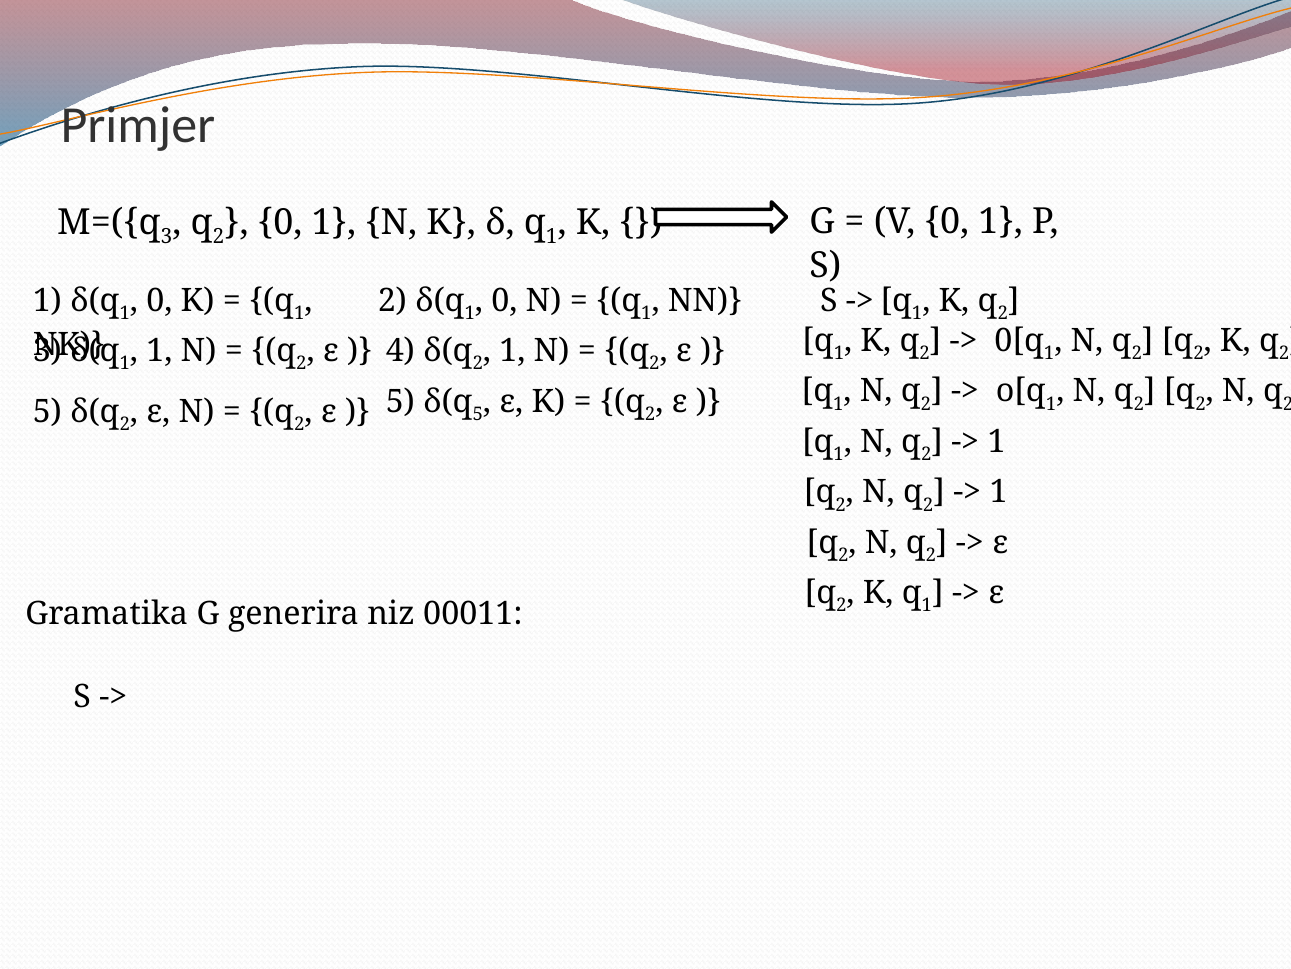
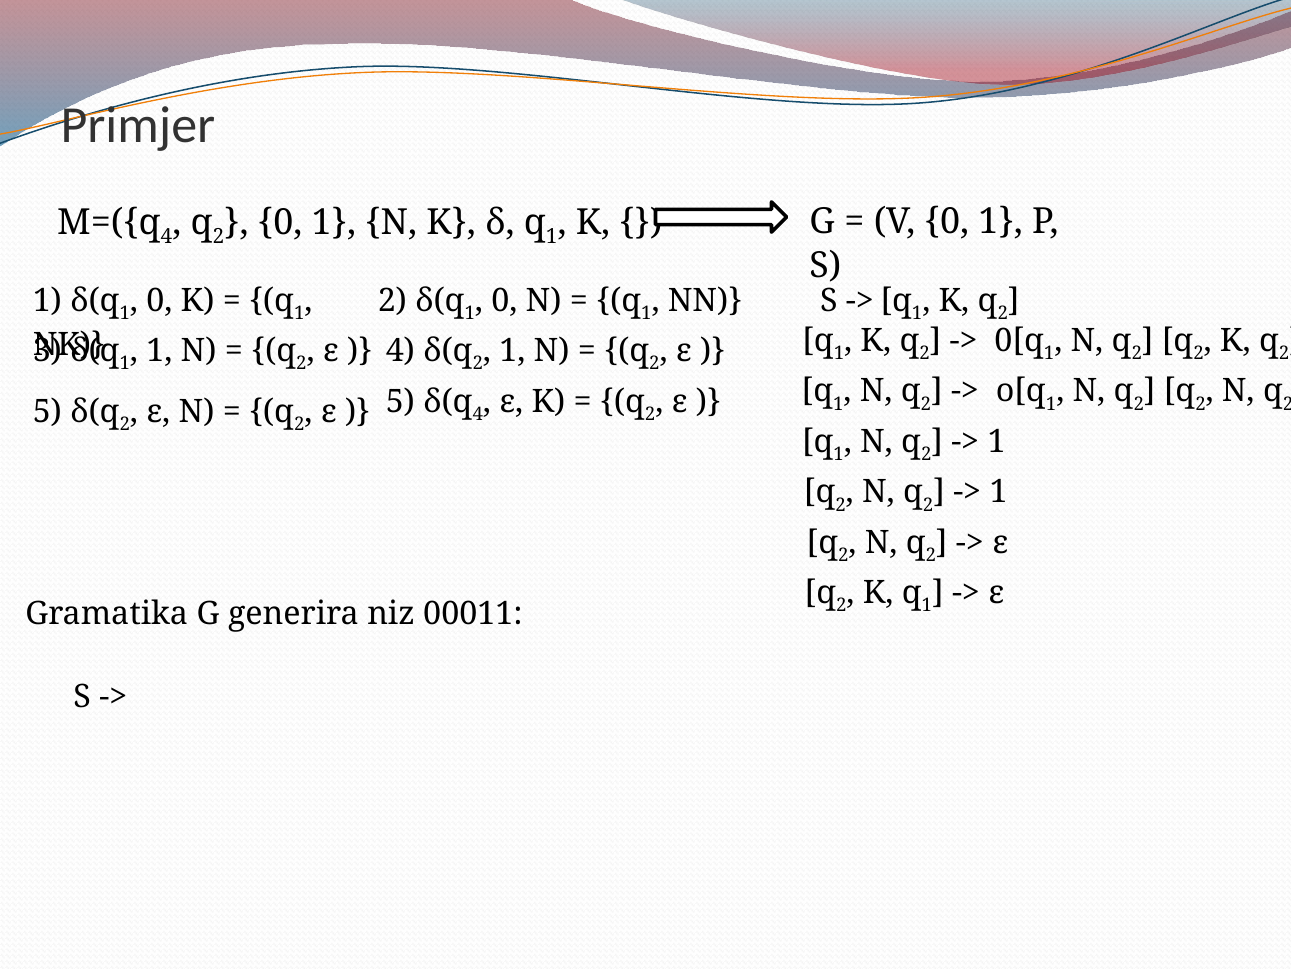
3 at (167, 236): 3 -> 4
5 at (478, 414): 5 -> 4
